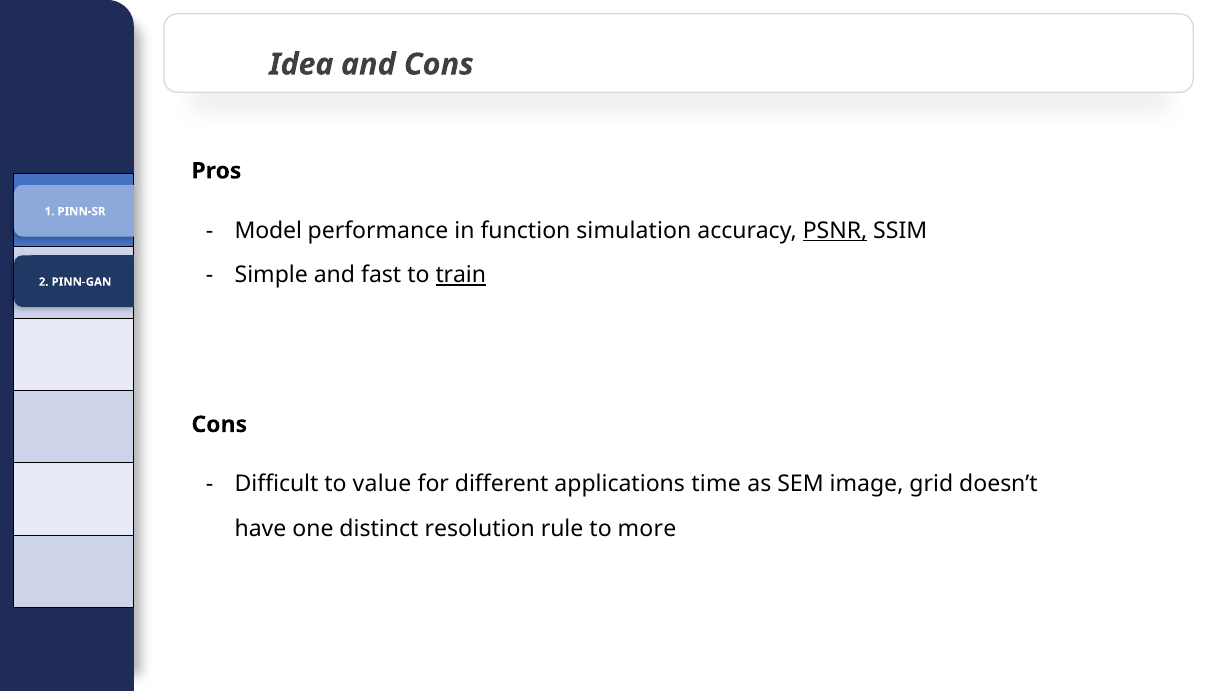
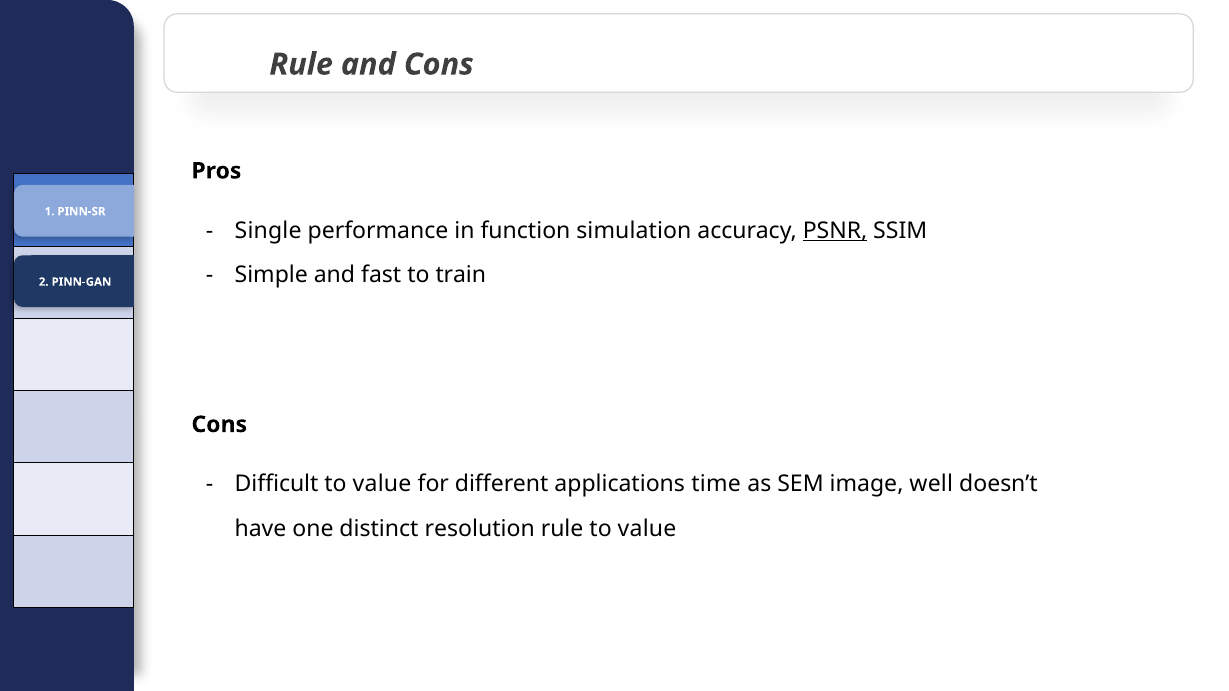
Idea at (301, 64): Idea -> Rule
Model: Model -> Single
train underline: present -> none
grid: grid -> well
rule to more: more -> value
